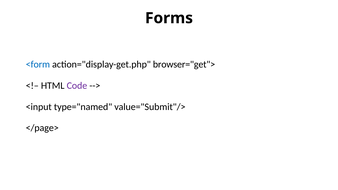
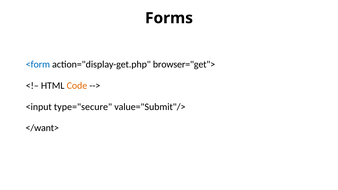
Code colour: purple -> orange
type="named: type="named -> type="secure
</page>: </page> -> </want>
